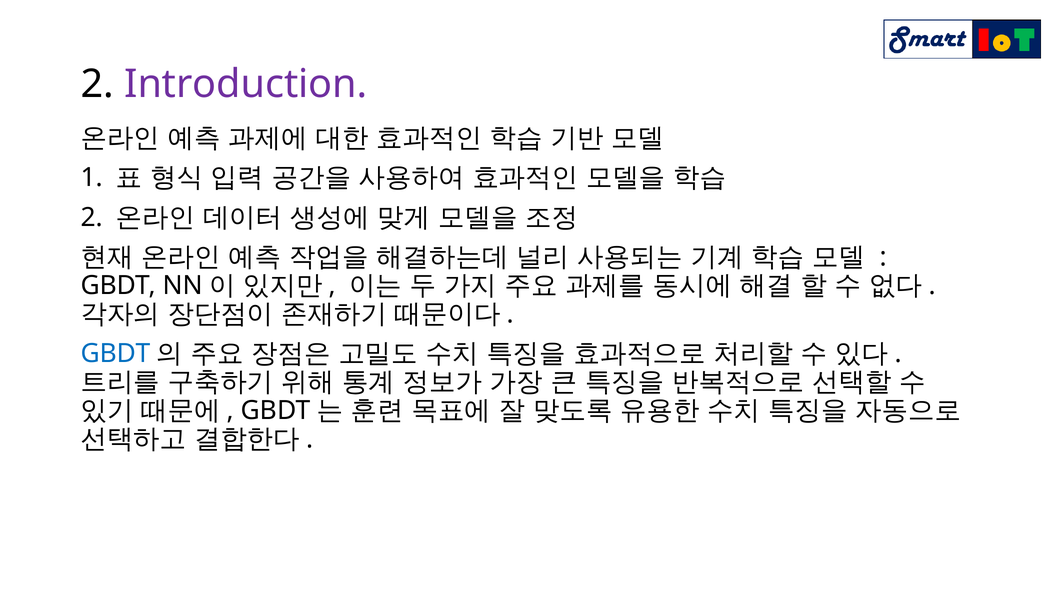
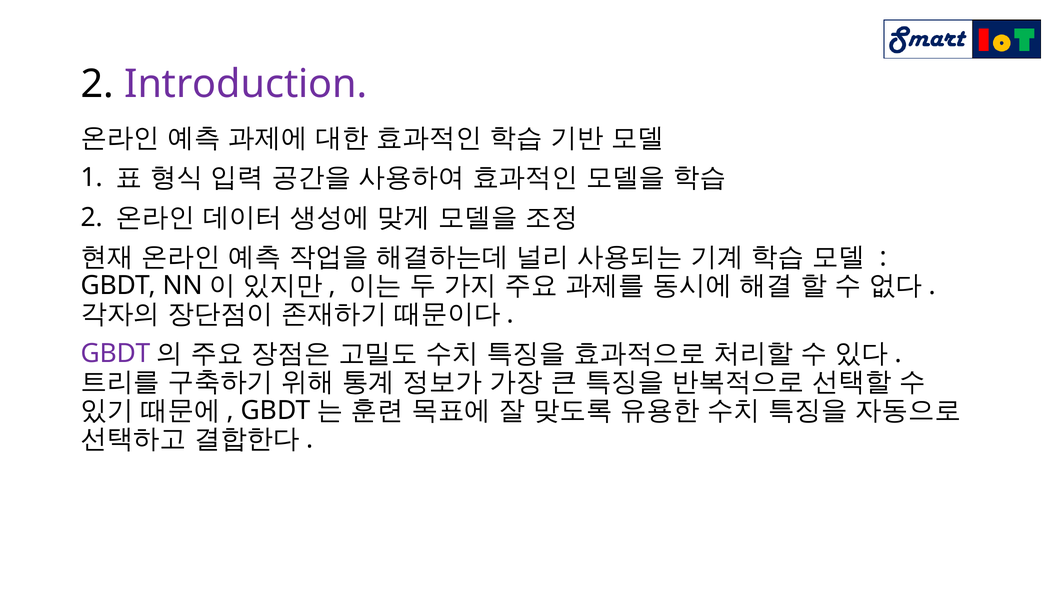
GBDT at (115, 353) colour: blue -> purple
